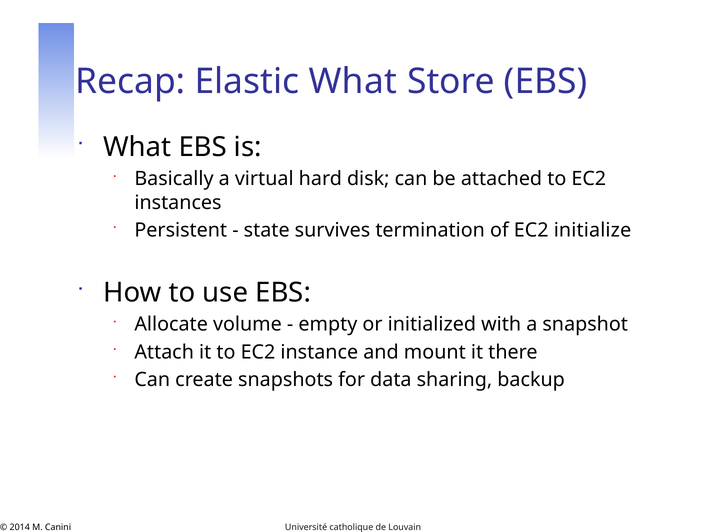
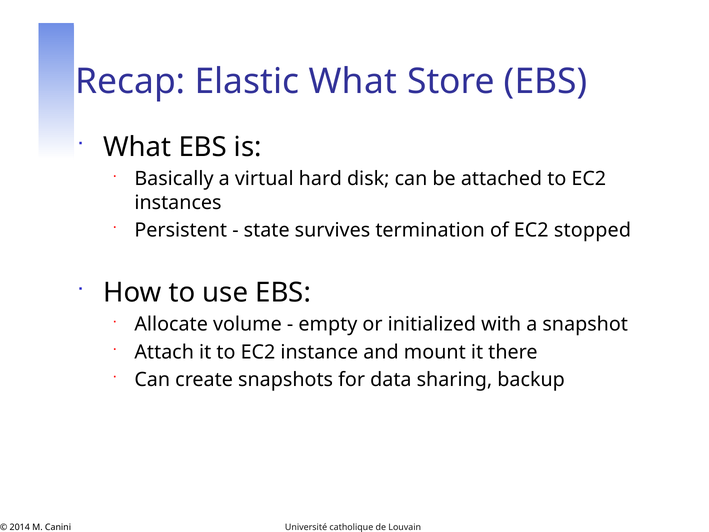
initialize: initialize -> stopped
